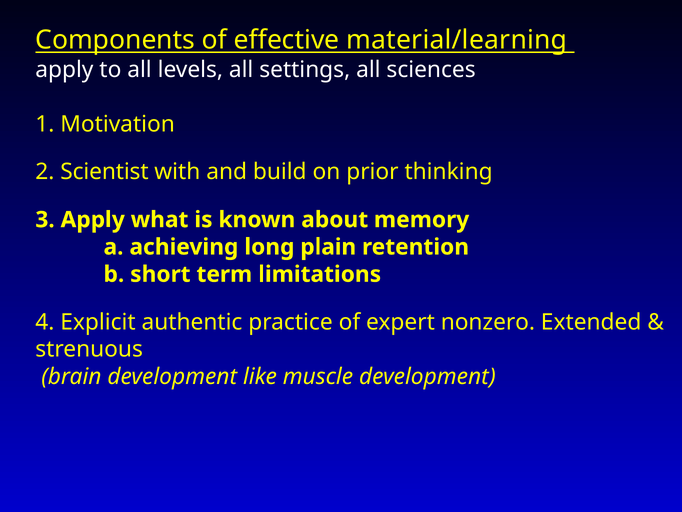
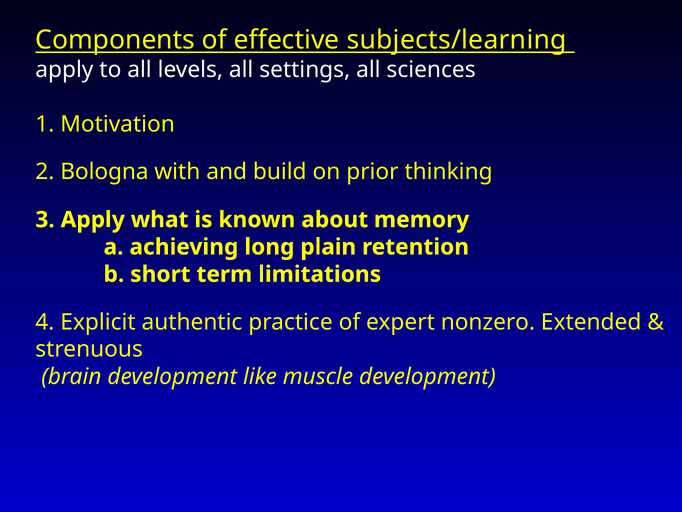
material/learning: material/learning -> subjects/learning
Scientist: Scientist -> Bologna
